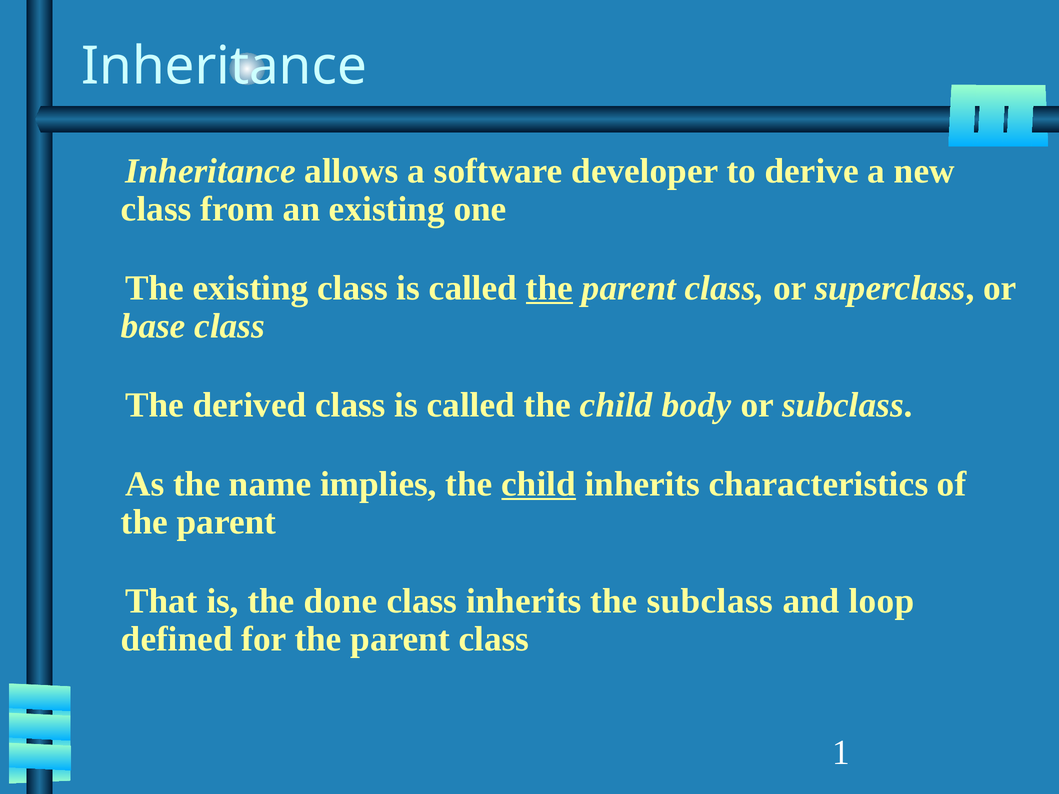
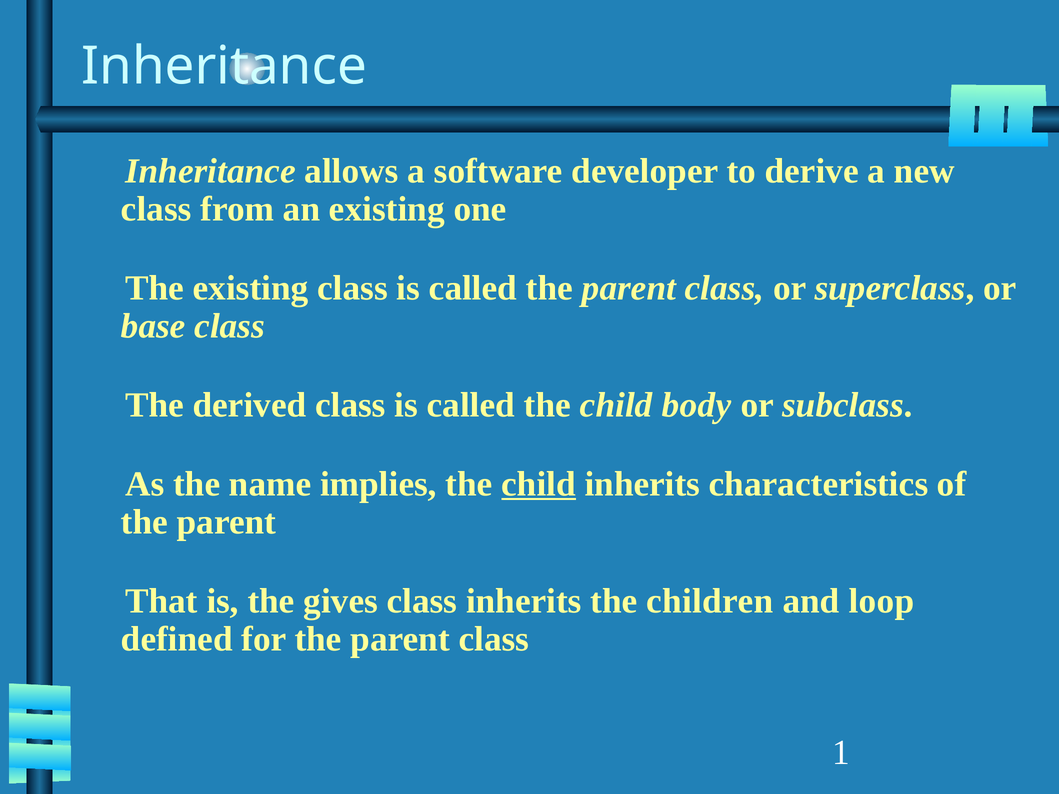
the at (549, 288) underline: present -> none
done: done -> gives
the subclass: subclass -> children
